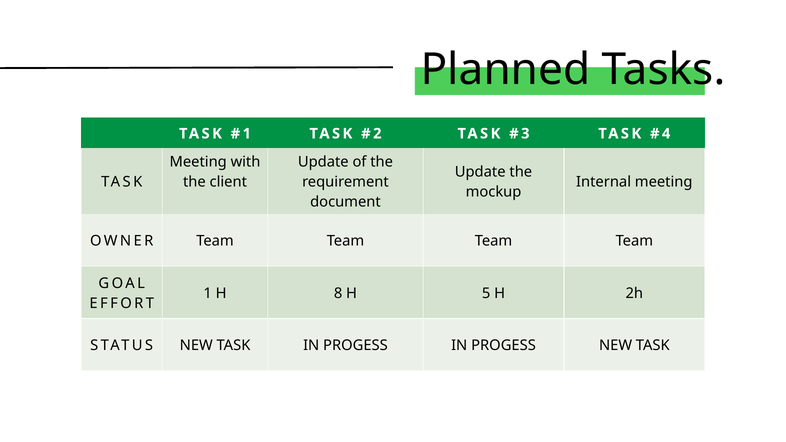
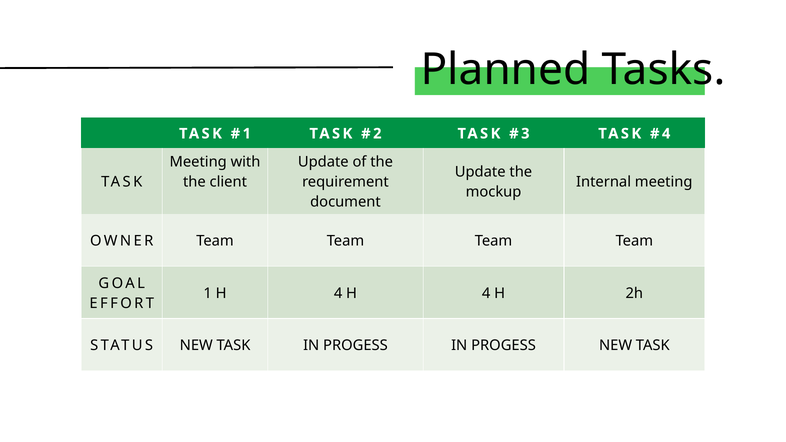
1 H 8: 8 -> 4
5 at (486, 293): 5 -> 4
